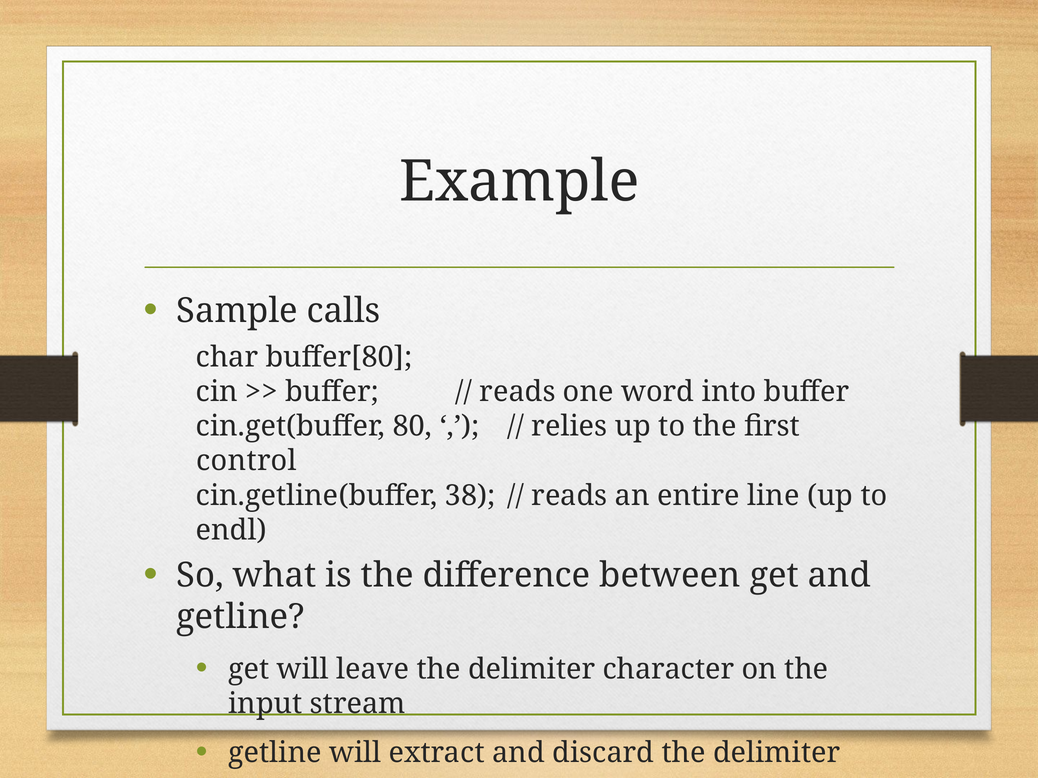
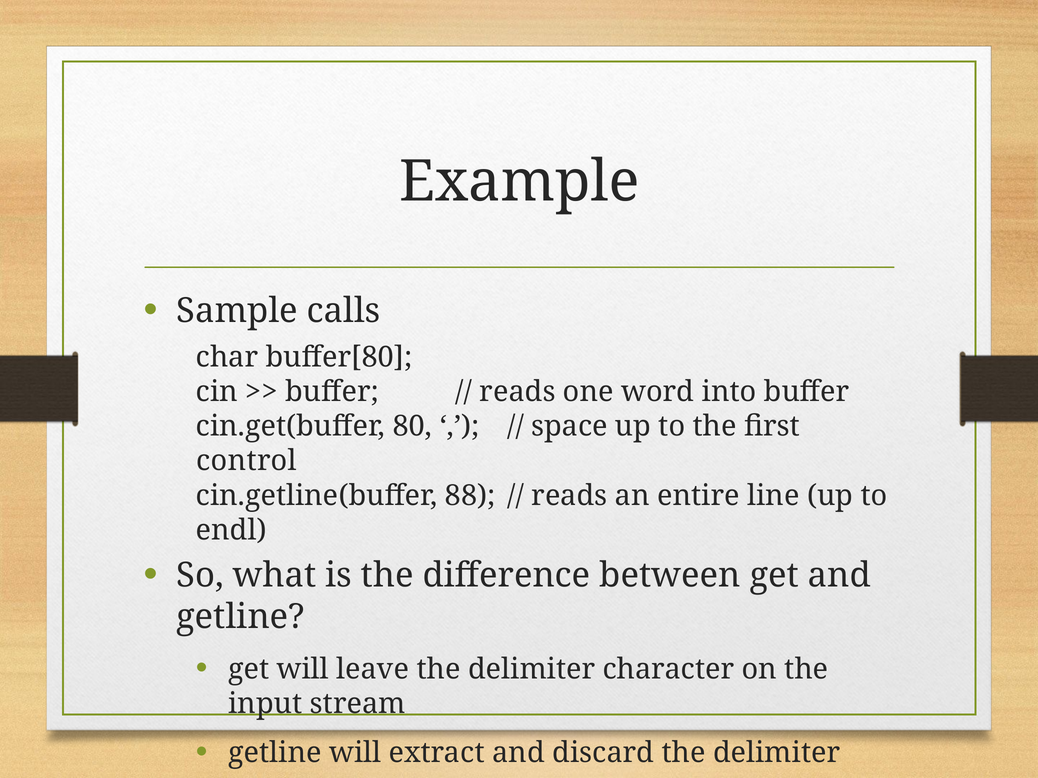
relies: relies -> space
38: 38 -> 88
